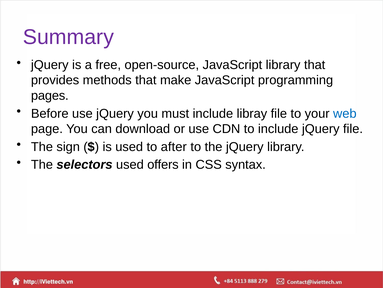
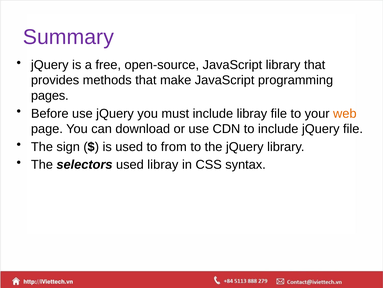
web colour: blue -> orange
after: after -> from
used offers: offers -> libray
